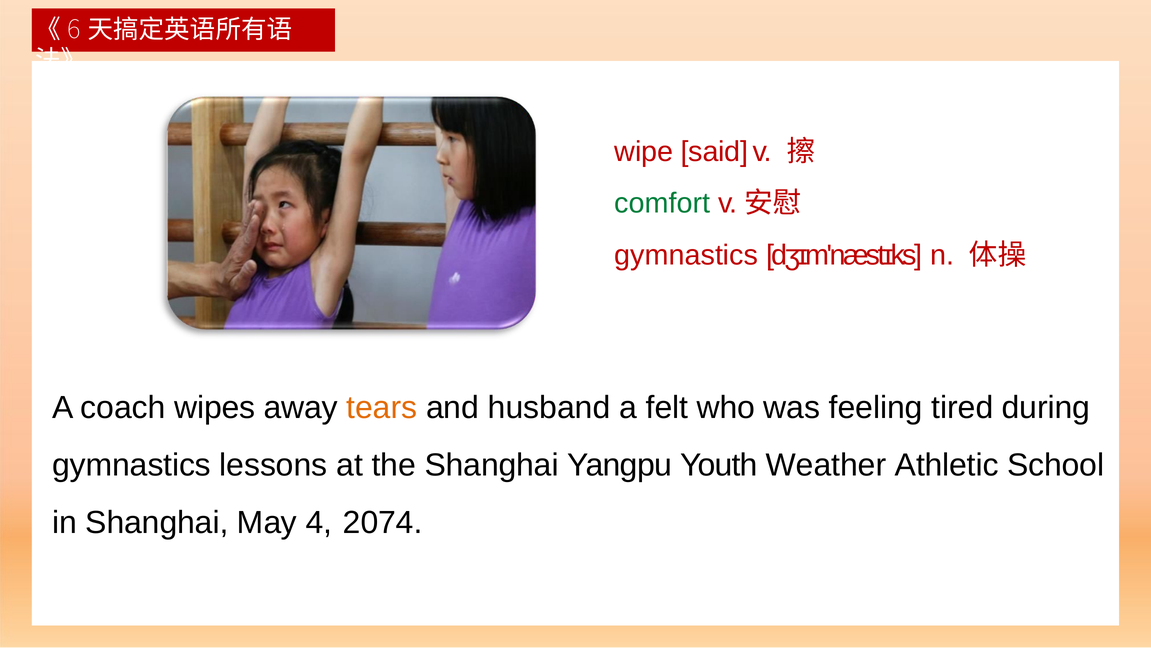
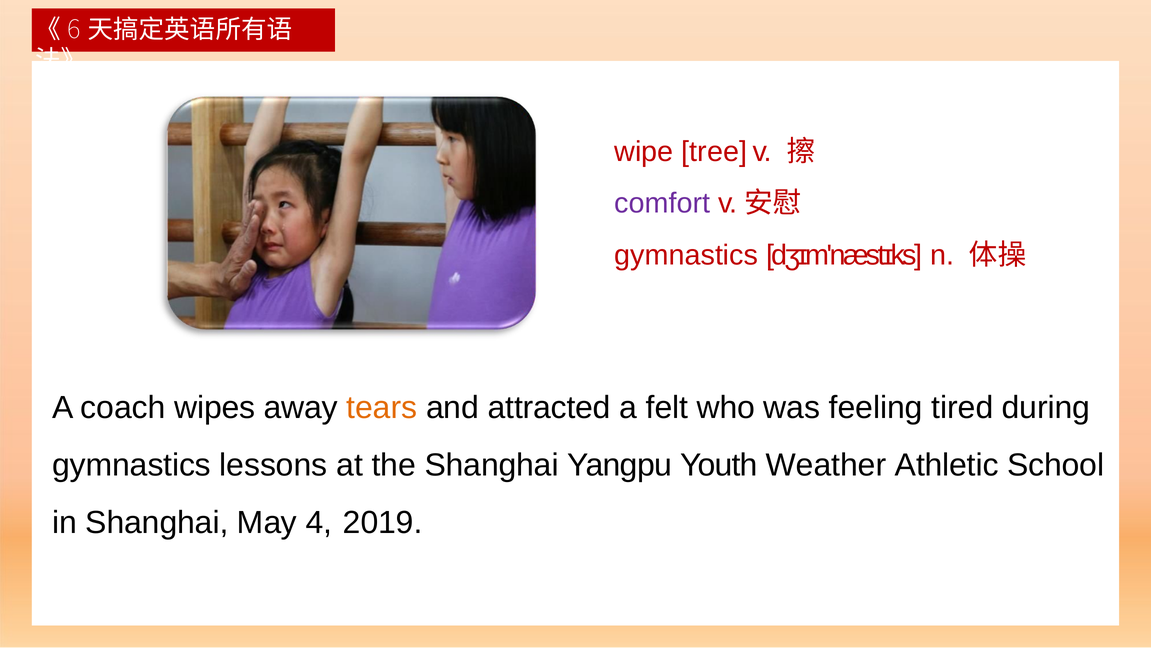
said: said -> tree
comfort colour: green -> purple
husband: husband -> attracted
2074: 2074 -> 2019
